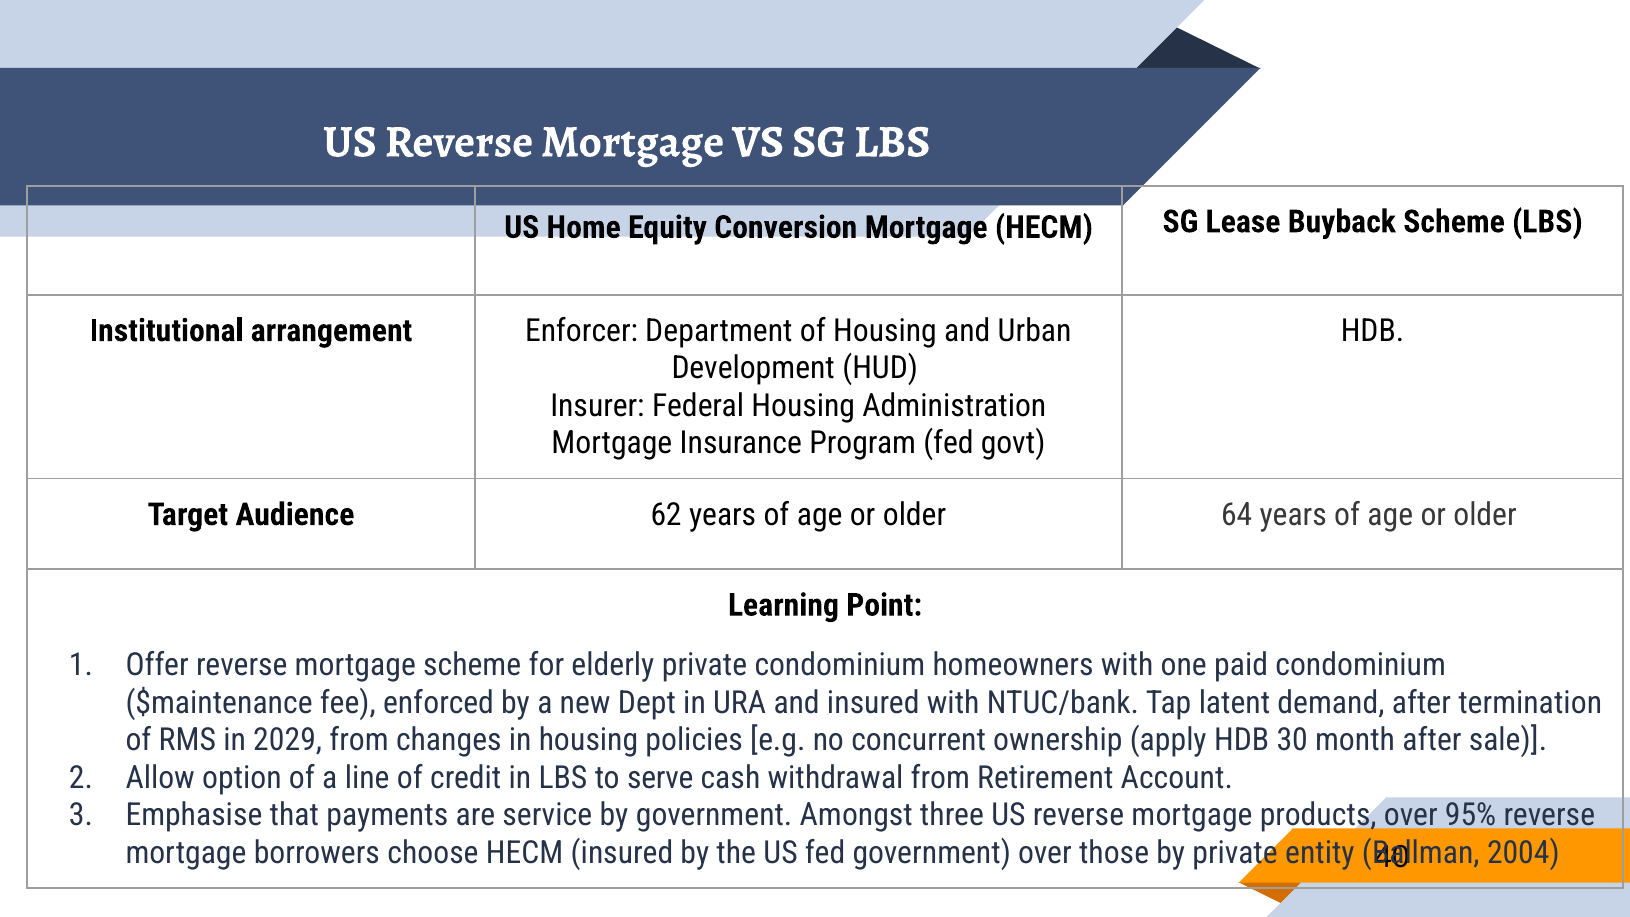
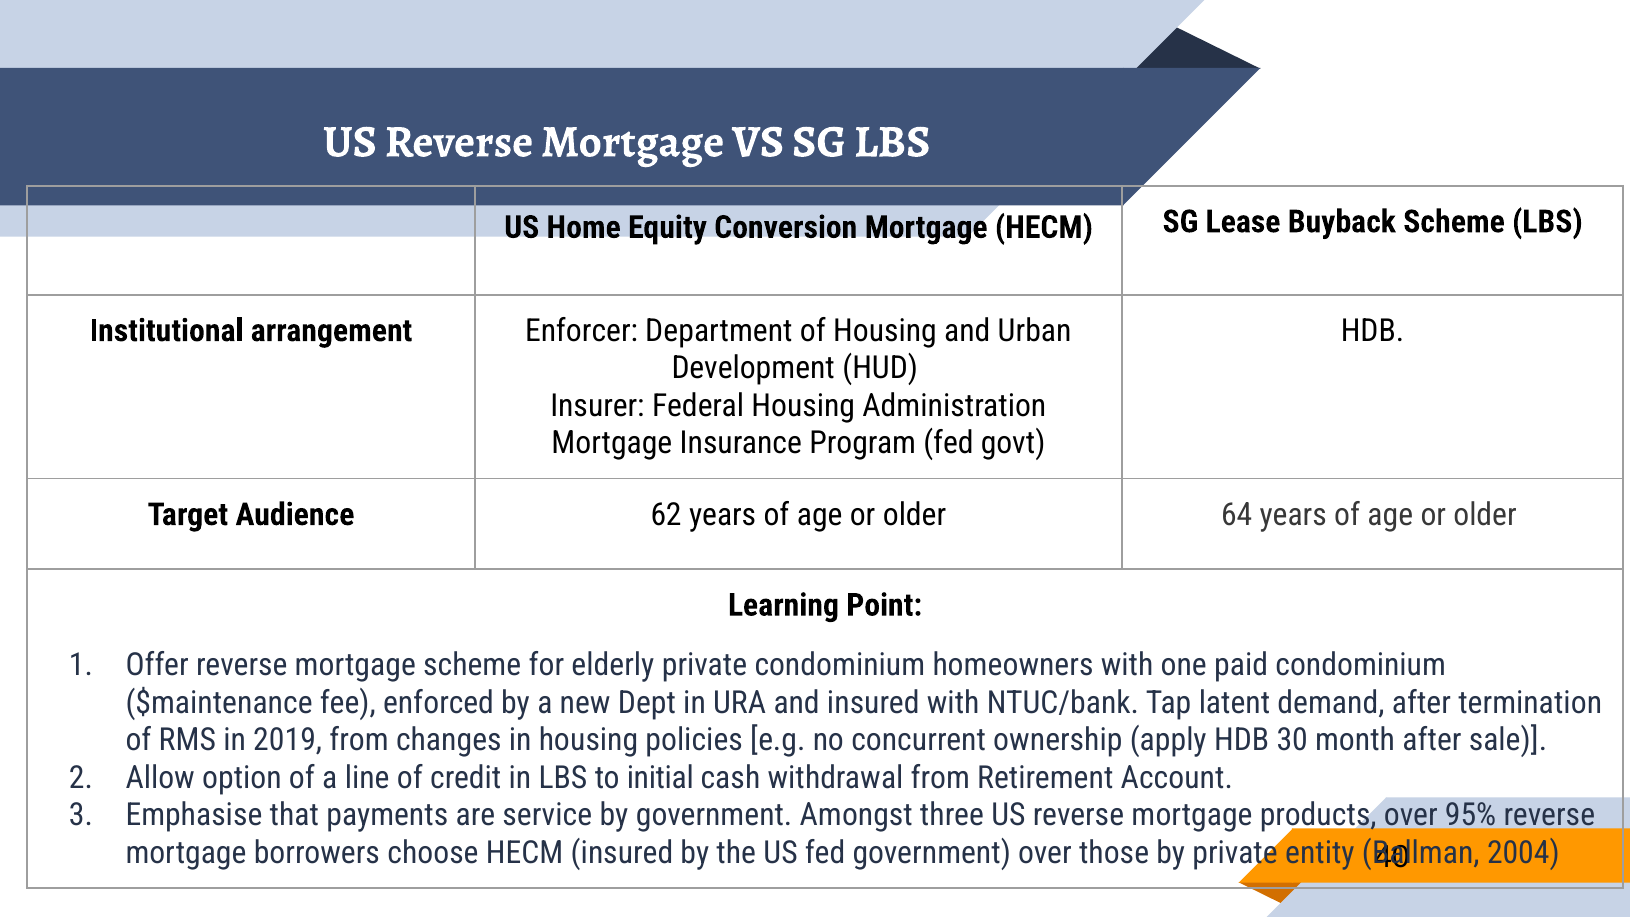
2029: 2029 -> 2019
serve: serve -> initial
